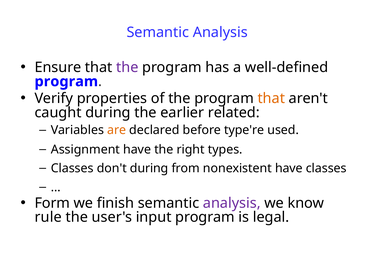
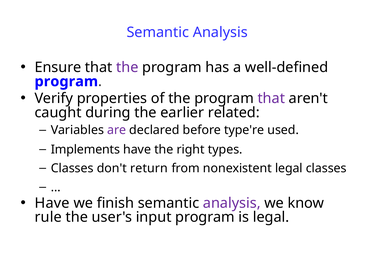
that at (271, 98) colour: orange -> purple
are colour: orange -> purple
Assignment: Assignment -> Implements
don't during: during -> return
nonexistent have: have -> legal
Form at (52, 203): Form -> Have
